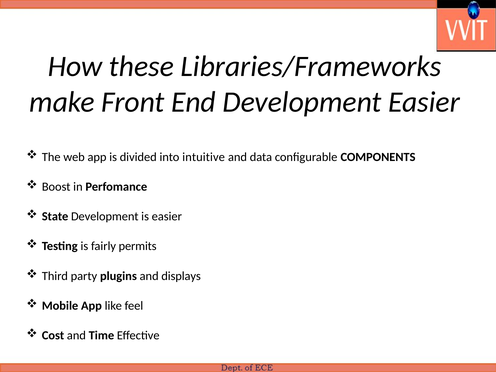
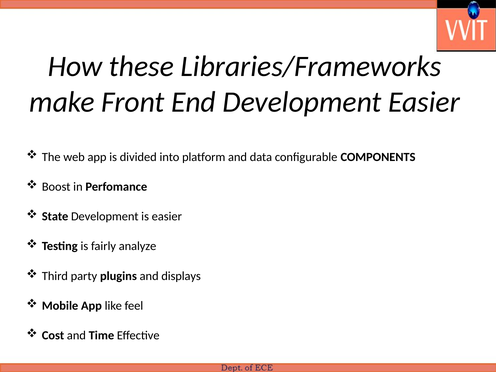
intuitive: intuitive -> platform
permits: permits -> analyze
